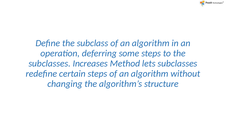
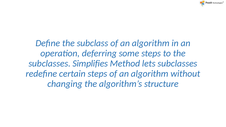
Increases: Increases -> Simplifies
